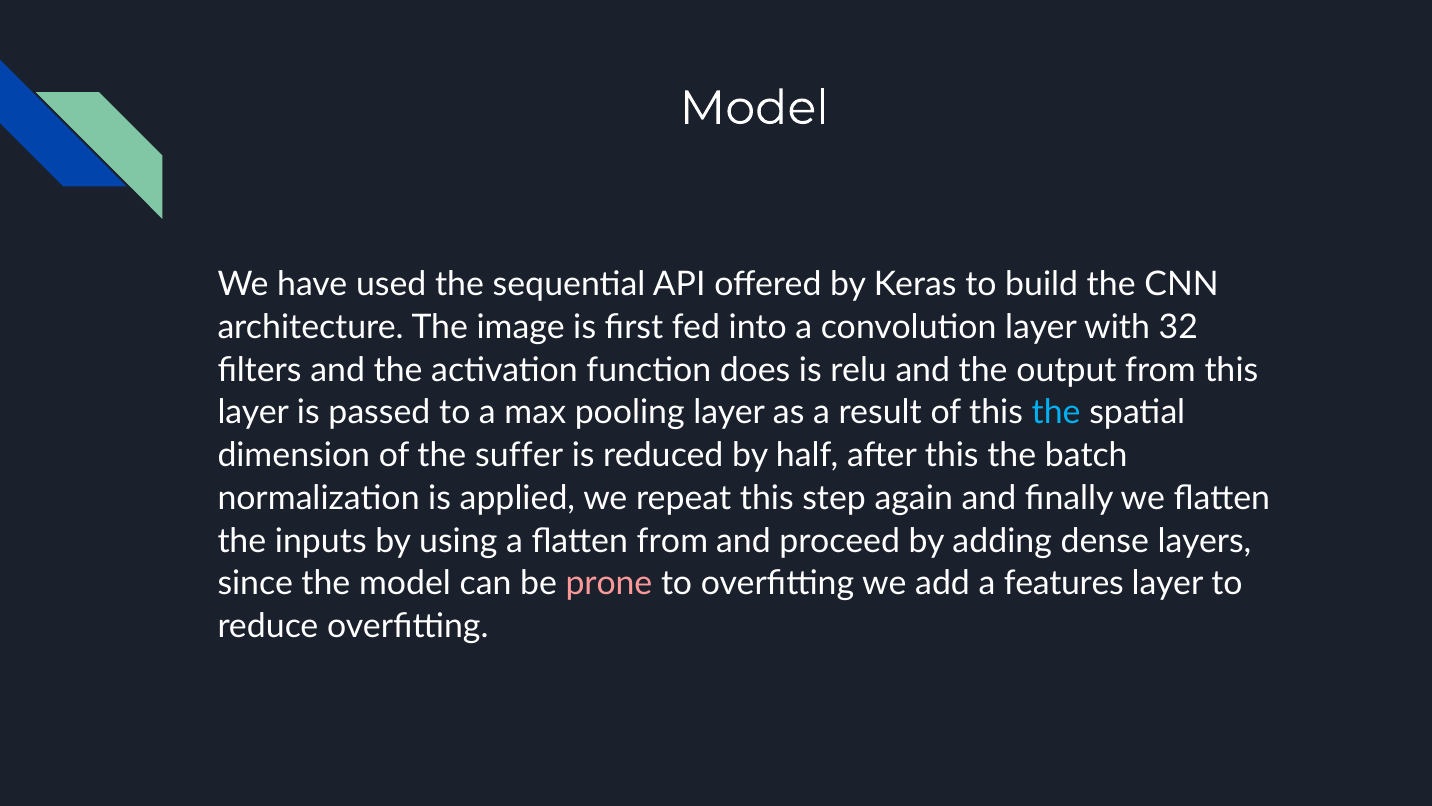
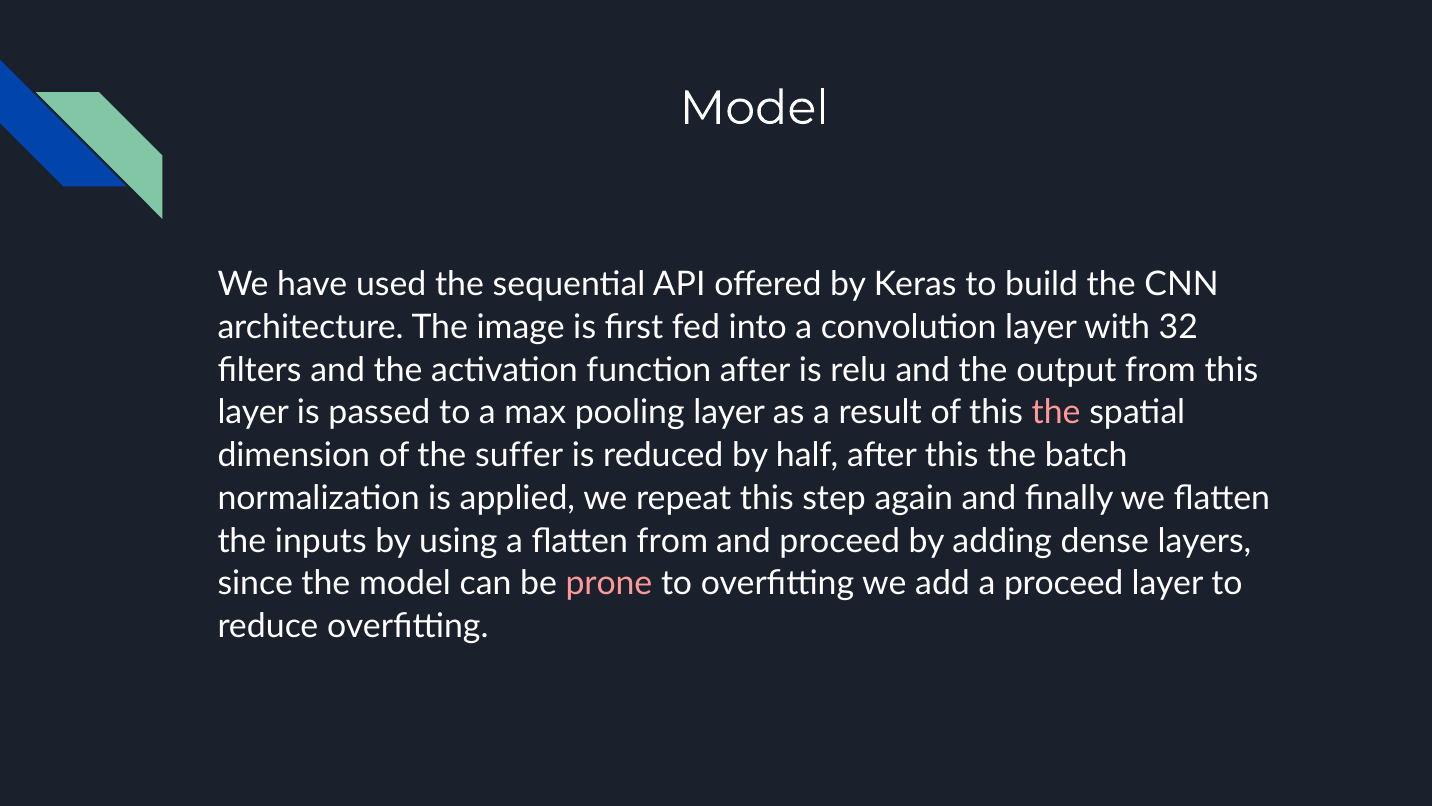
function does: does -> after
the at (1056, 413) colour: light blue -> pink
a features: features -> proceed
